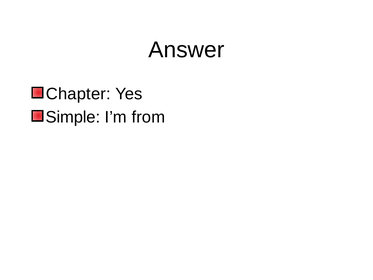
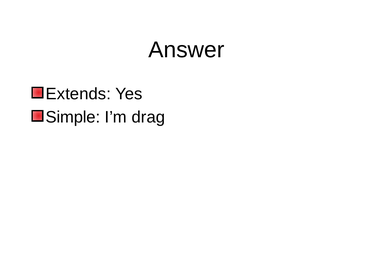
Chapter: Chapter -> Extends
from: from -> drag
